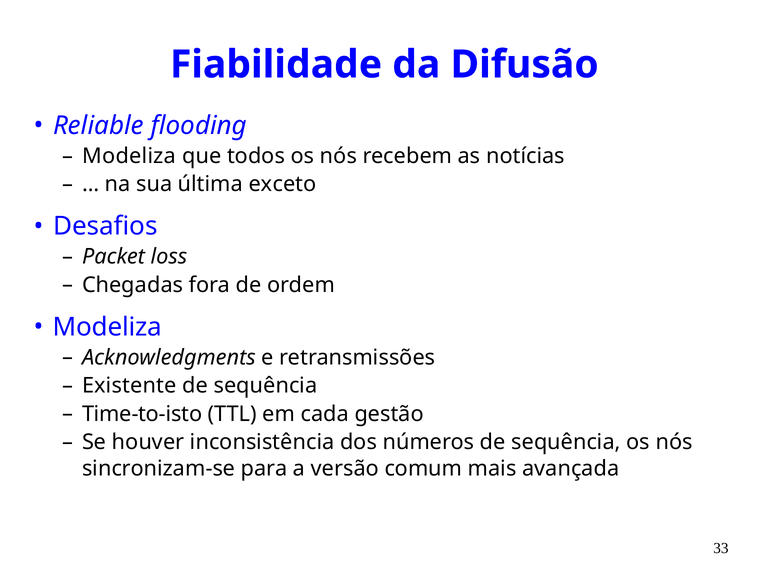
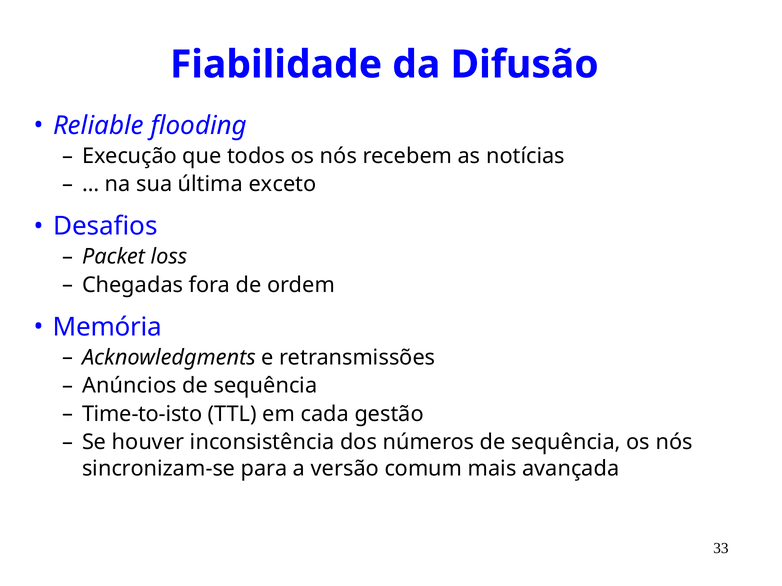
Modeliza at (129, 156): Modeliza -> Execução
Modeliza at (107, 327): Modeliza -> Memória
Existente: Existente -> Anúncios
